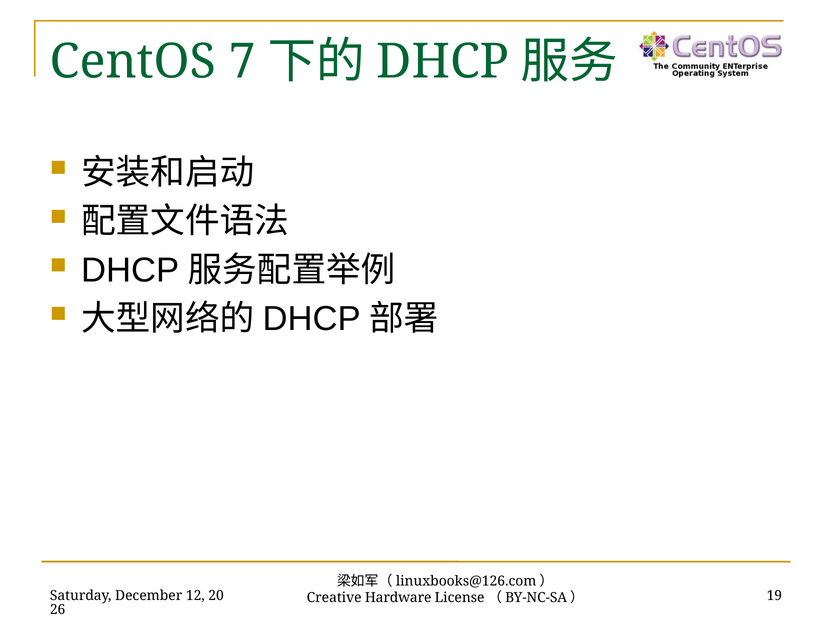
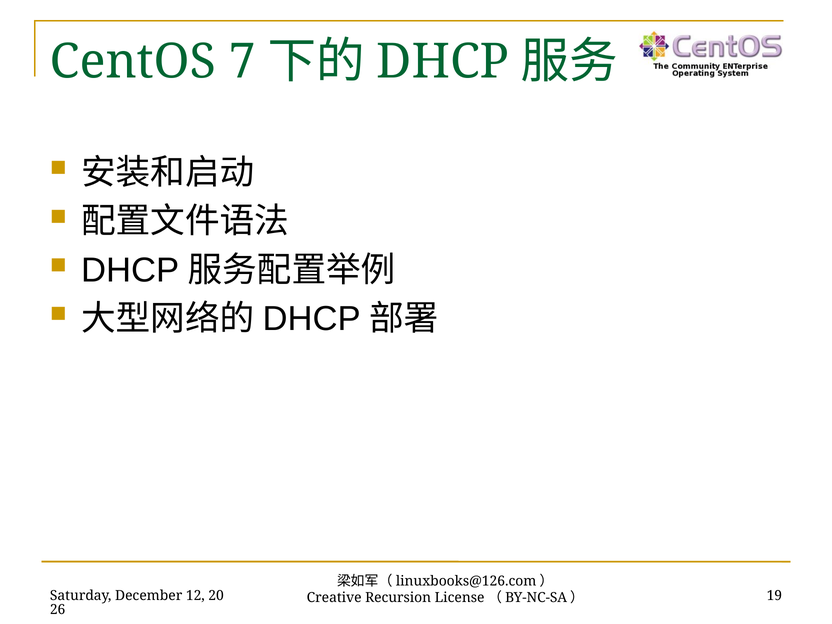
Hardware: Hardware -> Recursion
